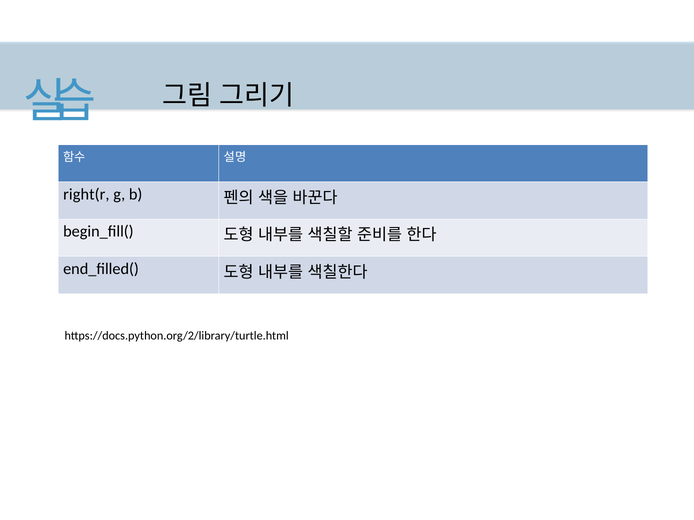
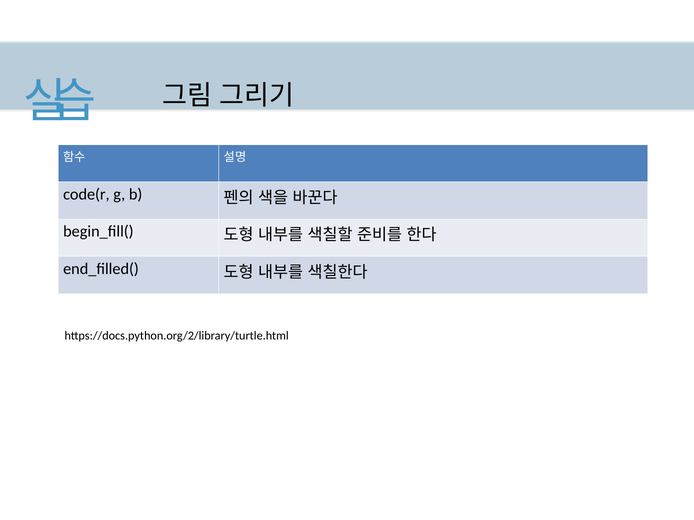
right(r: right(r -> code(r
